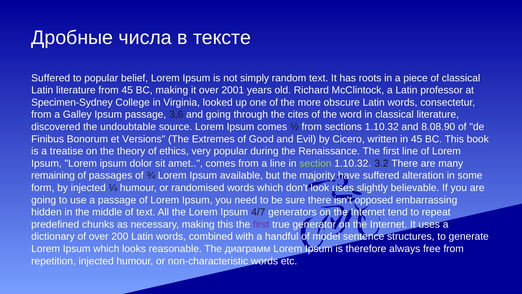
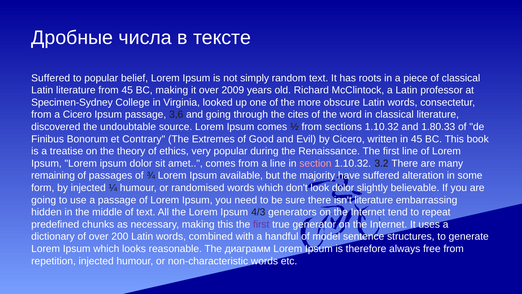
2001: 2001 -> 2009
a Galley: Galley -> Cicero
8.08.90: 8.08.90 -> 1.80.33
Versions: Versions -> Contrary
section colour: light green -> pink
look uses: uses -> dolor
isn't opposed: opposed -> literature
4/7: 4/7 -> 4/3
